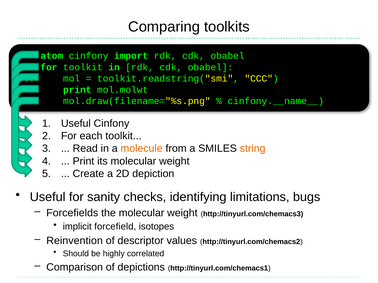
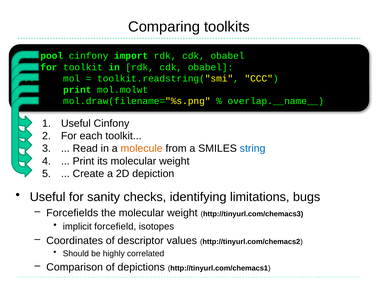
atom: atom -> pool
cinfony.__name__: cinfony.__name__ -> overlap.__name__
string colour: orange -> blue
Reinvention: Reinvention -> Coordinates
